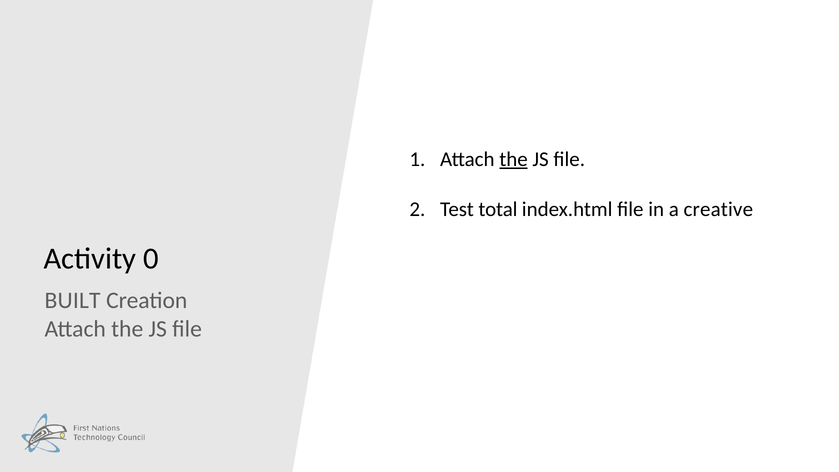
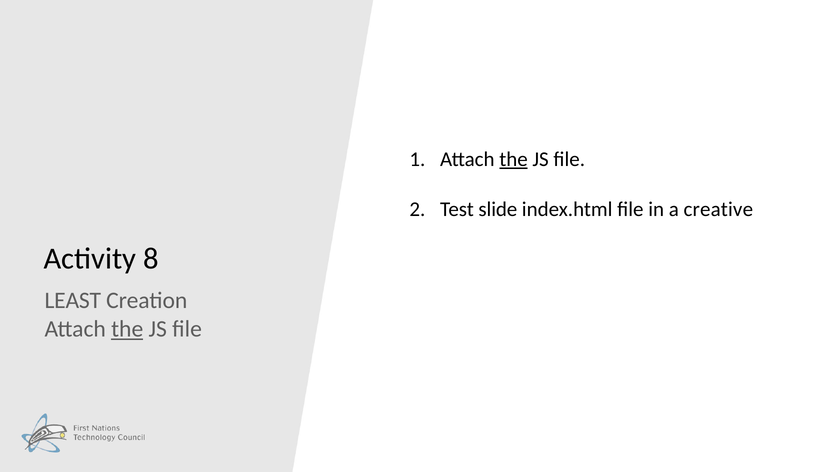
total: total -> slide
0: 0 -> 8
BUILT: BUILT -> LEAST
the at (127, 329) underline: none -> present
